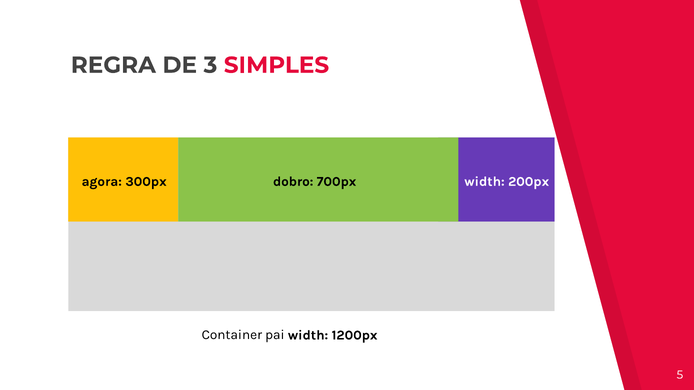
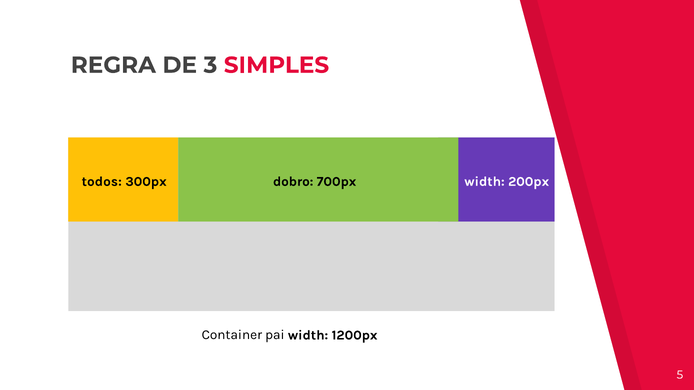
agora: agora -> todos
